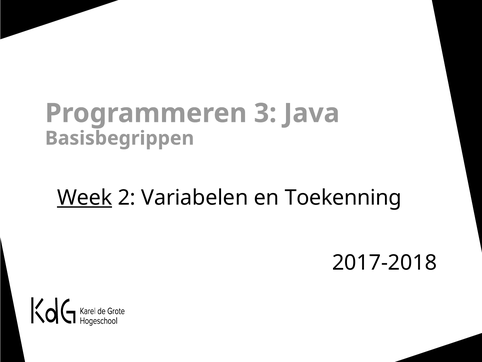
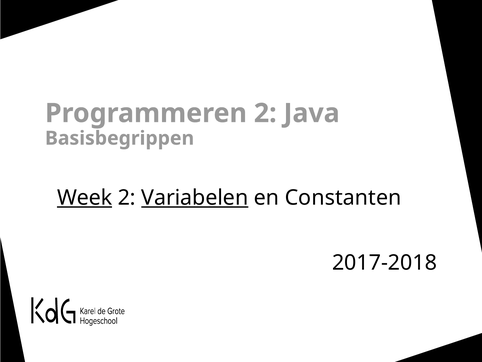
Programmeren 3: 3 -> 2
Variabelen underline: none -> present
Toekenning: Toekenning -> Constanten
